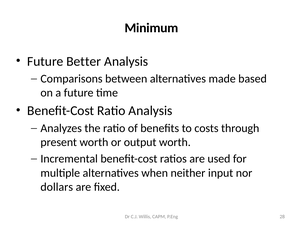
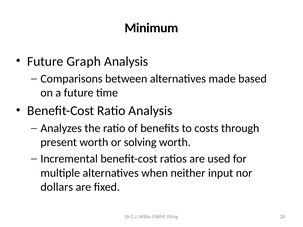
Better: Better -> Graph
output: output -> solving
